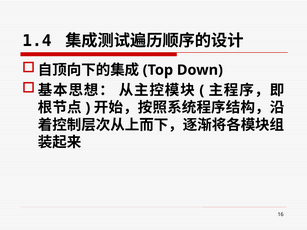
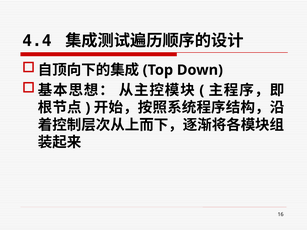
1.4: 1.4 -> 4.4
